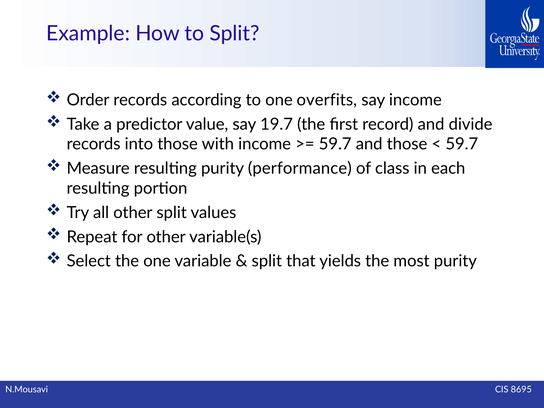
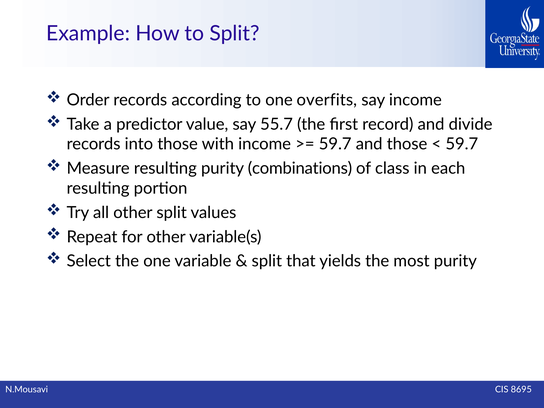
19.7: 19.7 -> 55.7
performance: performance -> combinations
